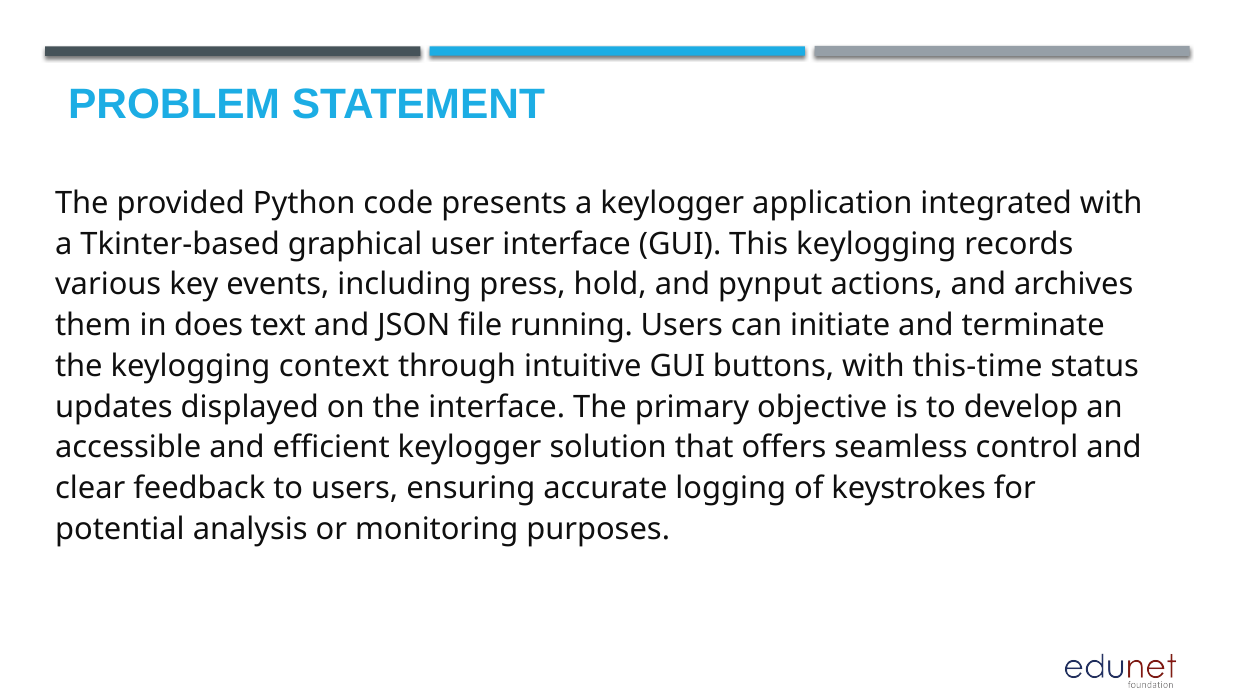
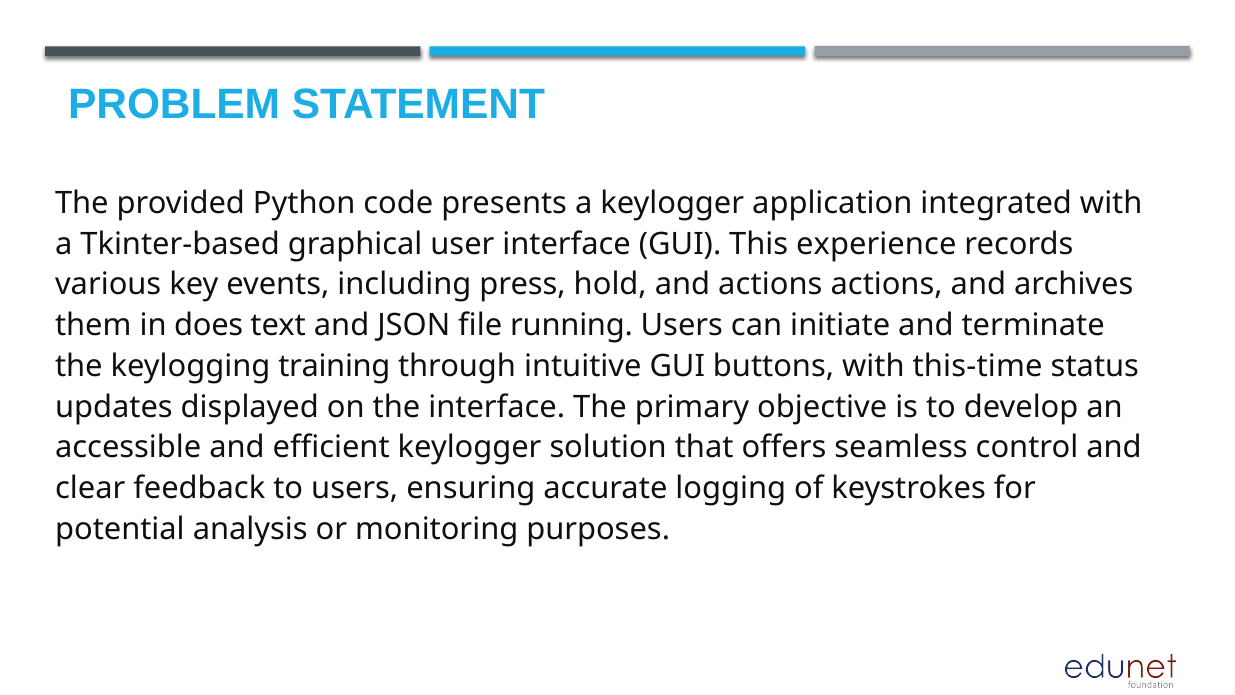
This keylogging: keylogging -> experience
and pynput: pynput -> actions
context: context -> training
